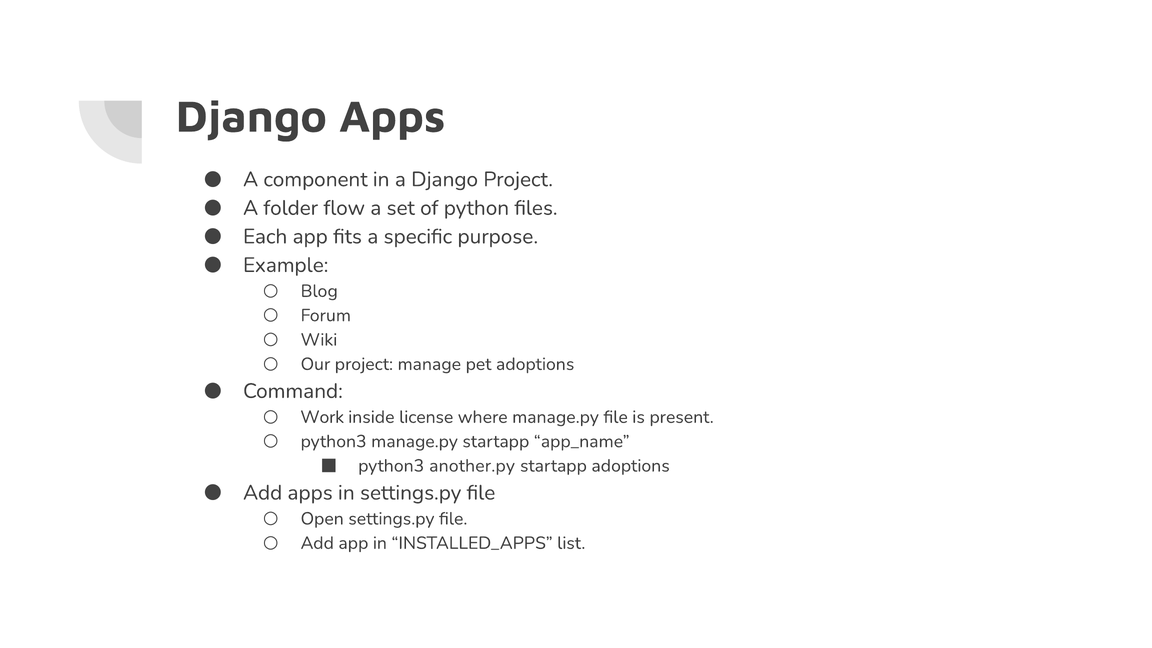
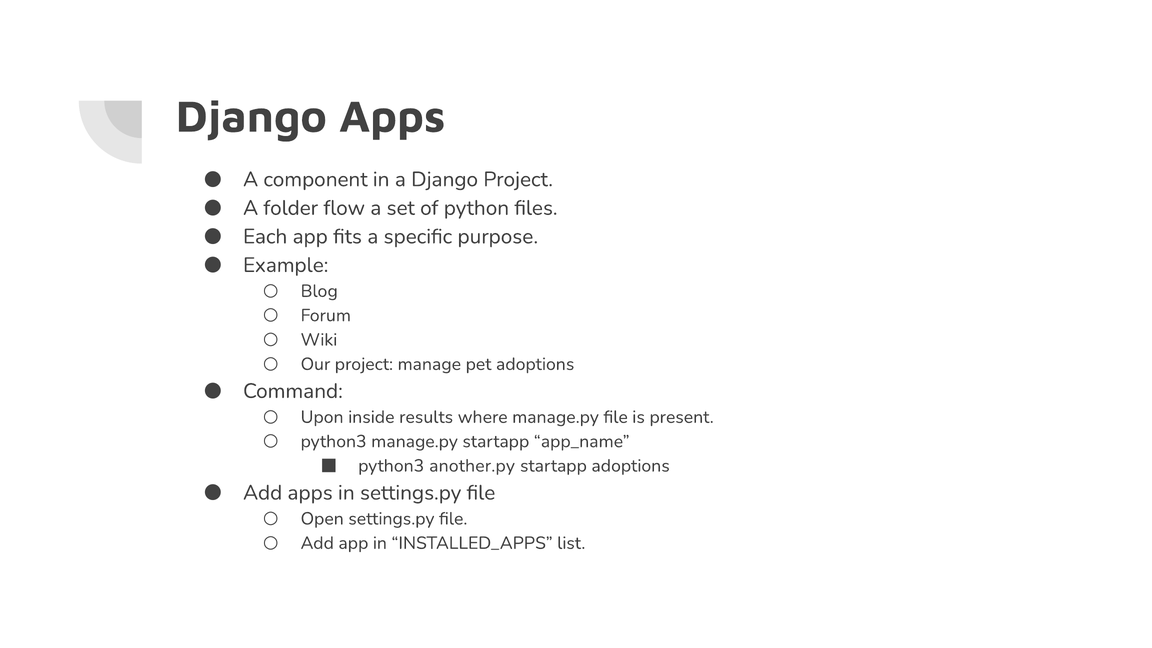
Work: Work -> Upon
license: license -> results
